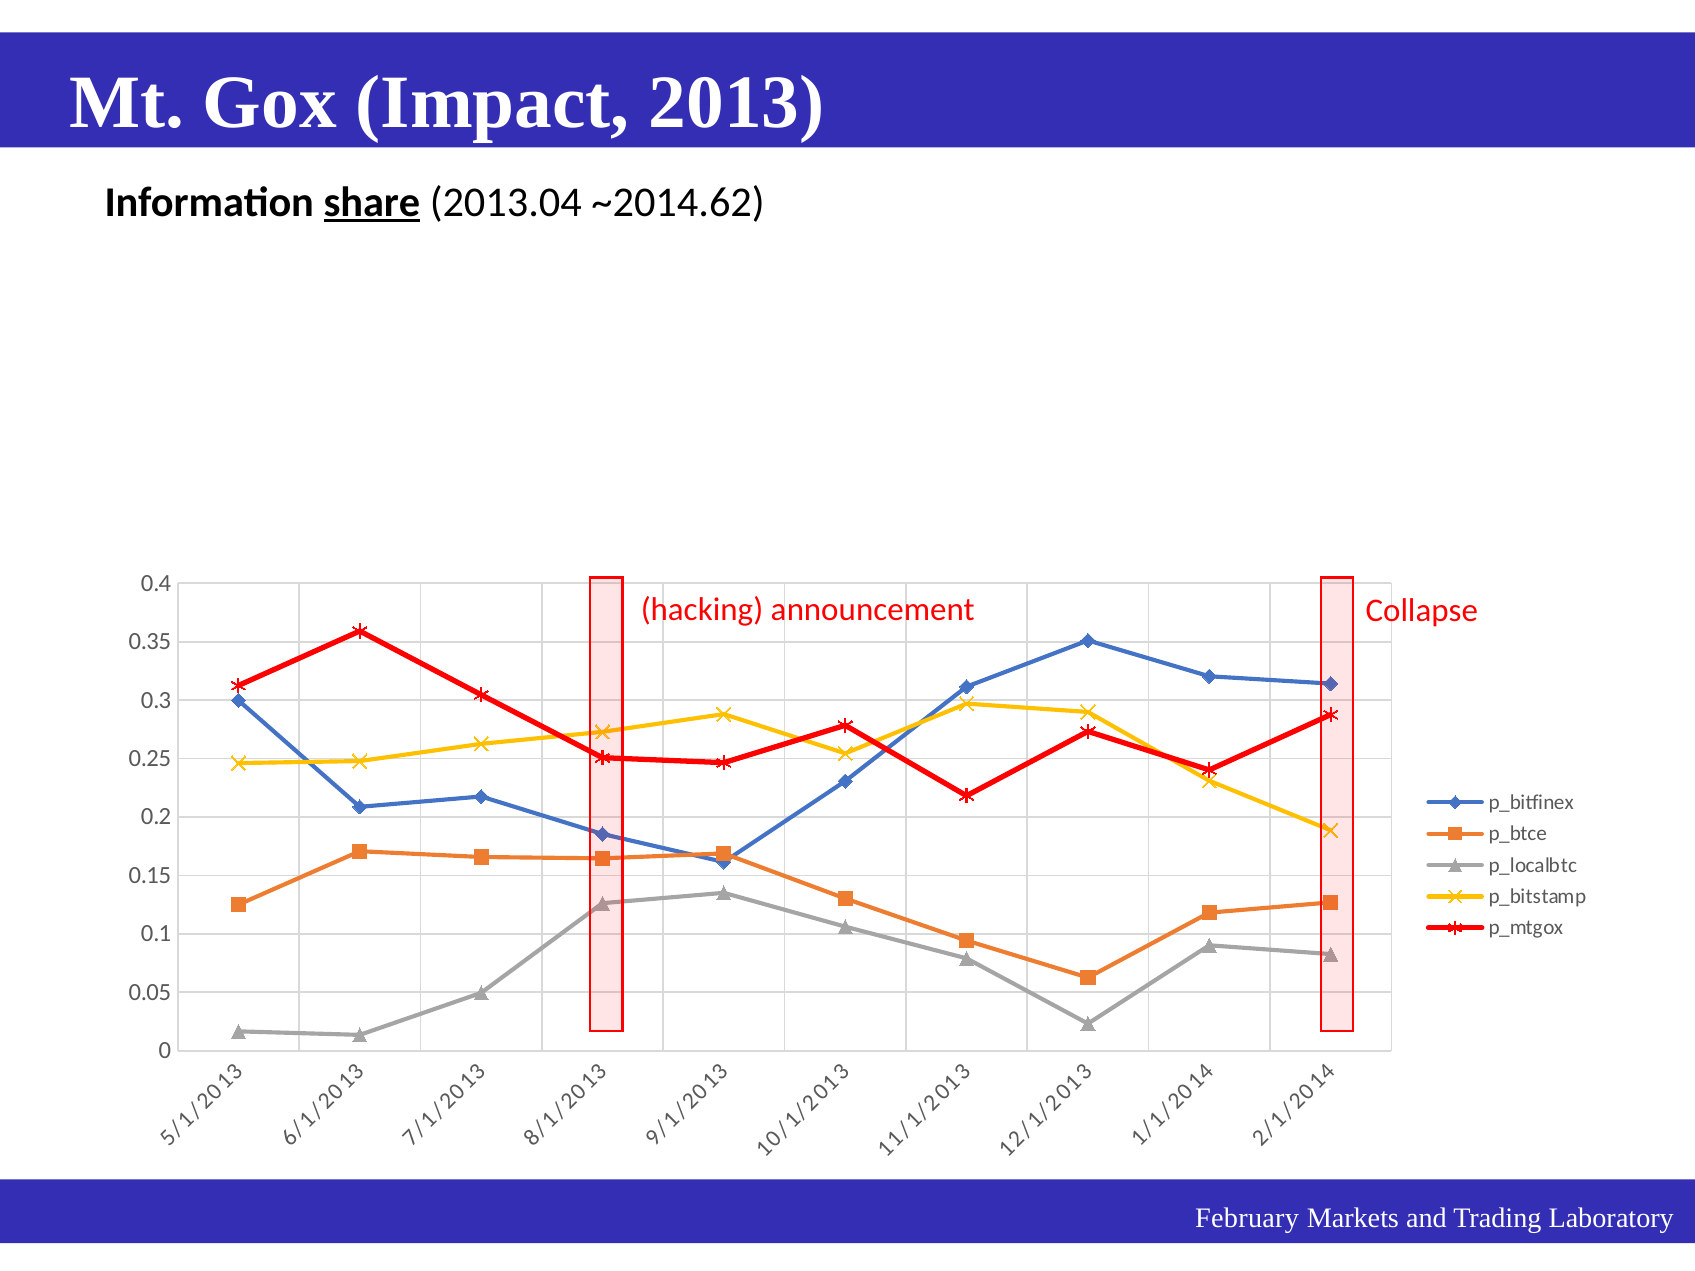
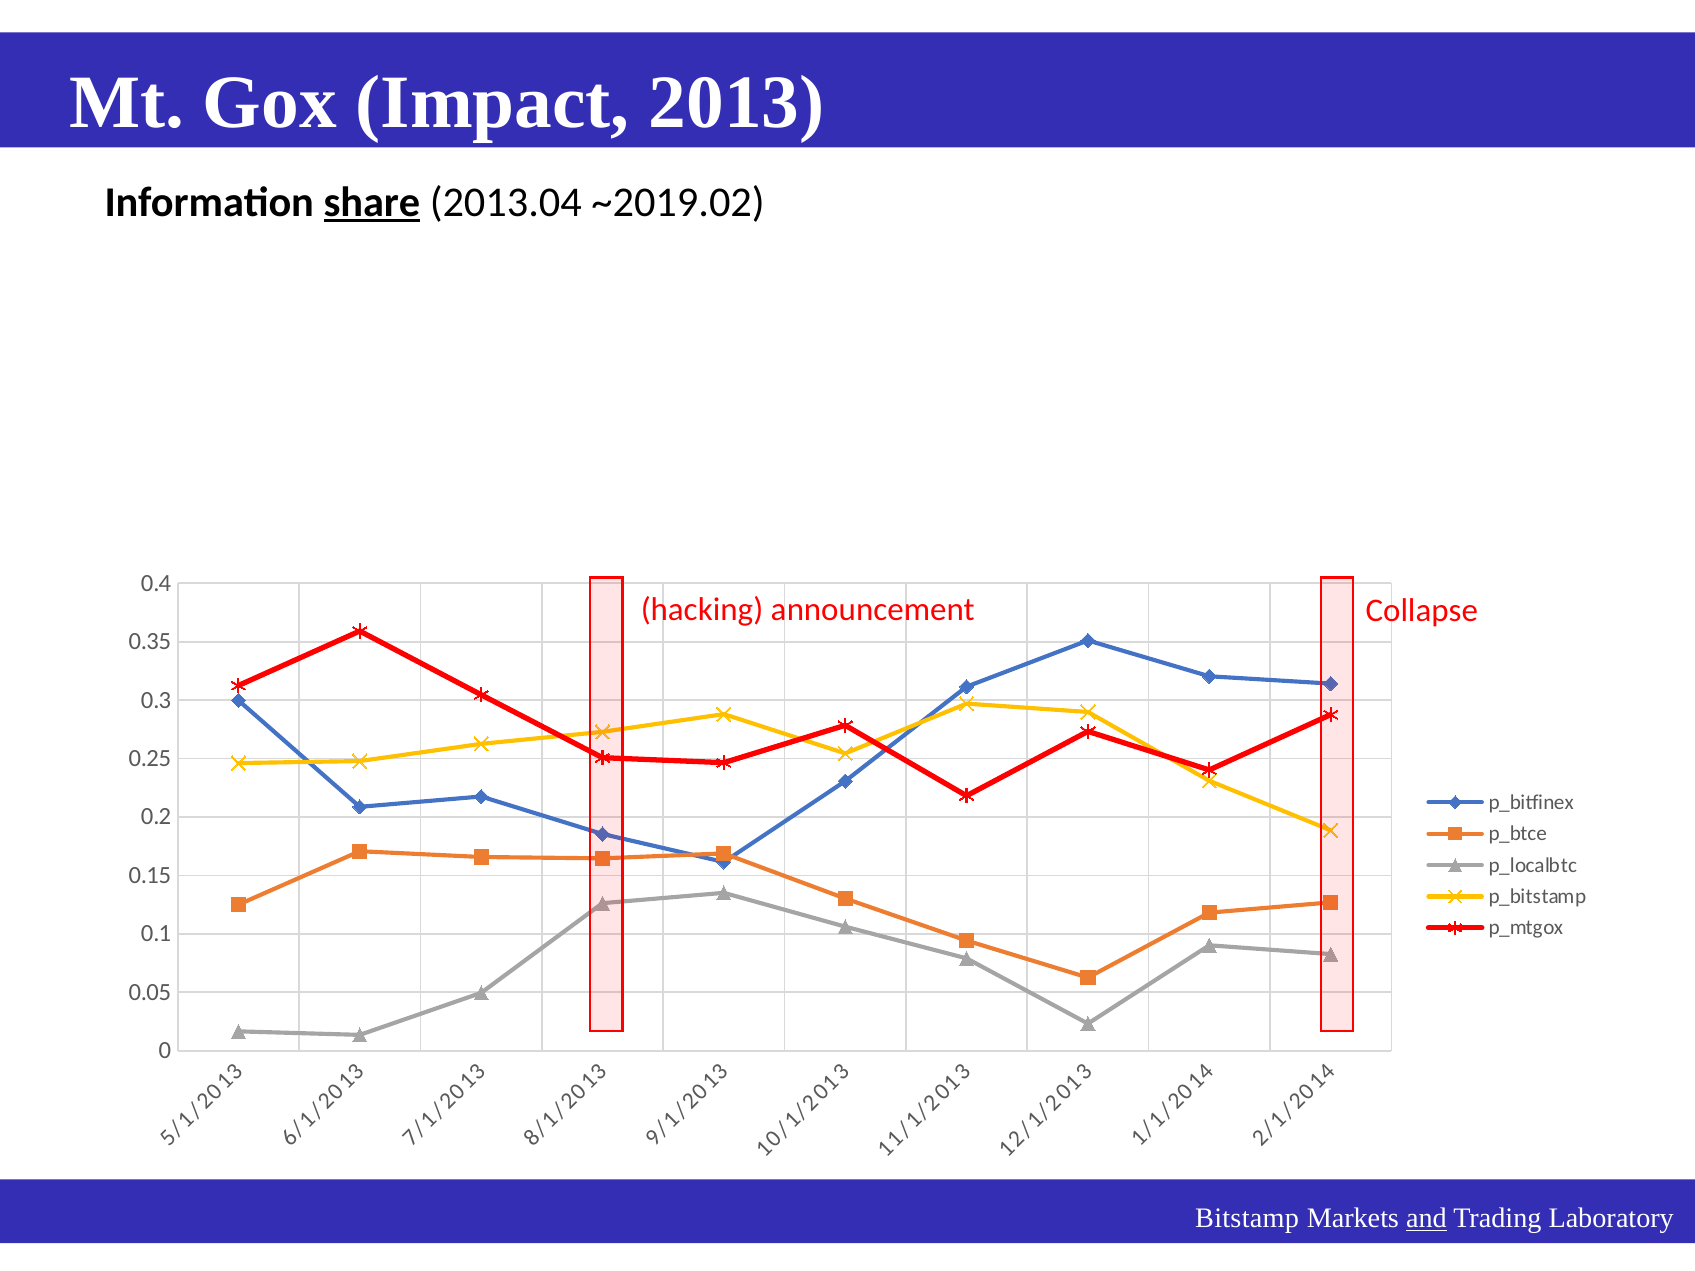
~2014.62: ~2014.62 -> ~2019.02
February: February -> Bitstamp
and underline: none -> present
